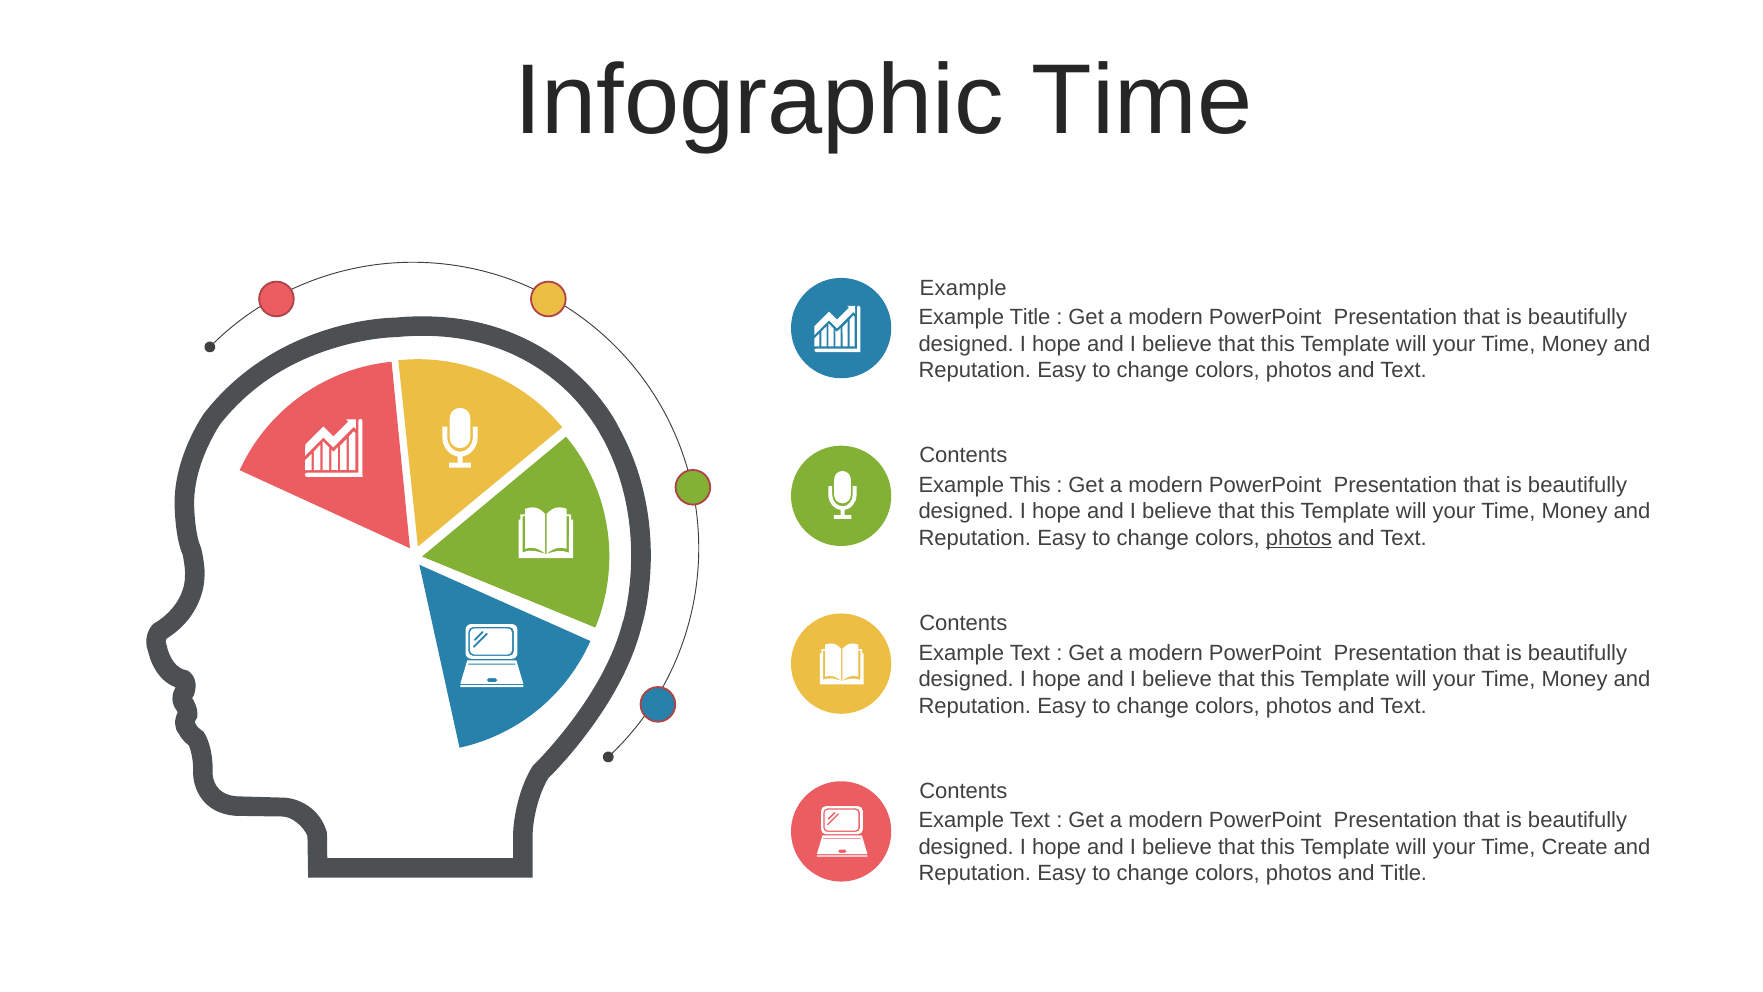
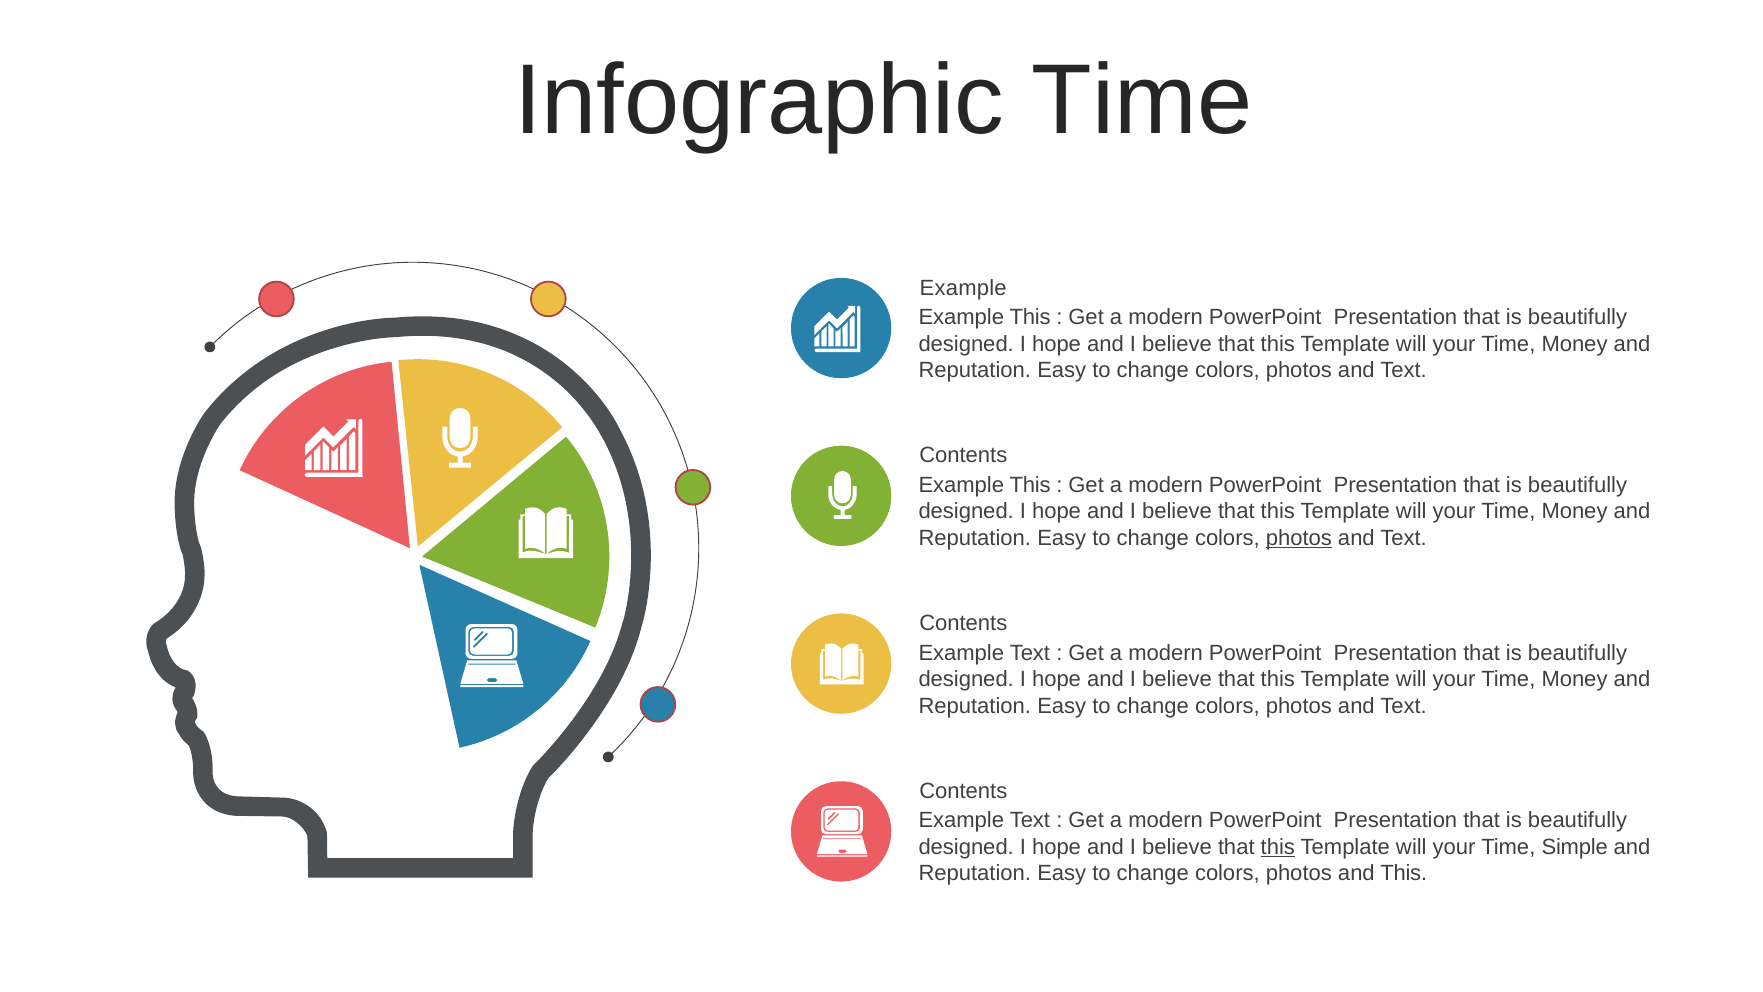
Title at (1030, 317): Title -> This
this at (1278, 847) underline: none -> present
Create: Create -> Simple
and Title: Title -> This
